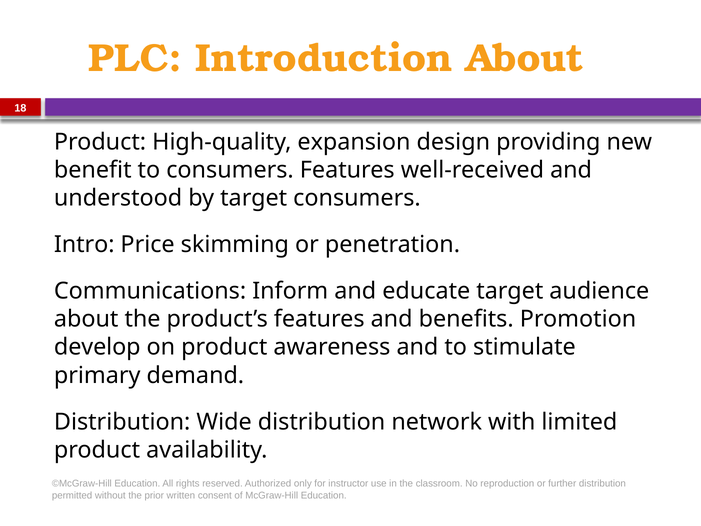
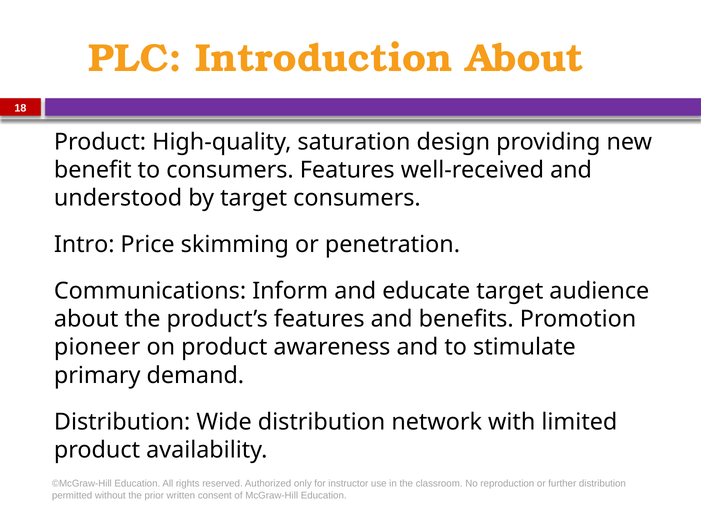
expansion: expansion -> saturation
develop: develop -> pioneer
